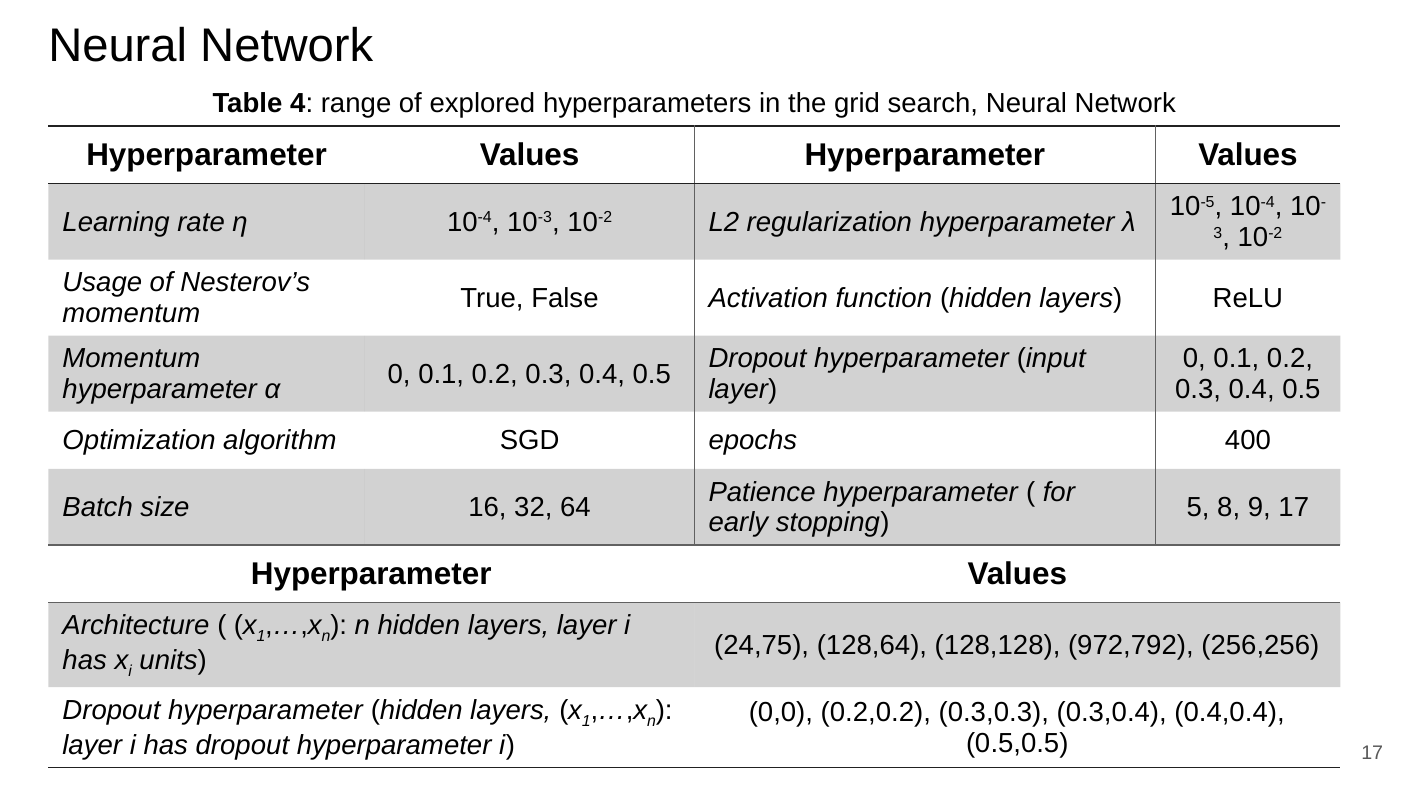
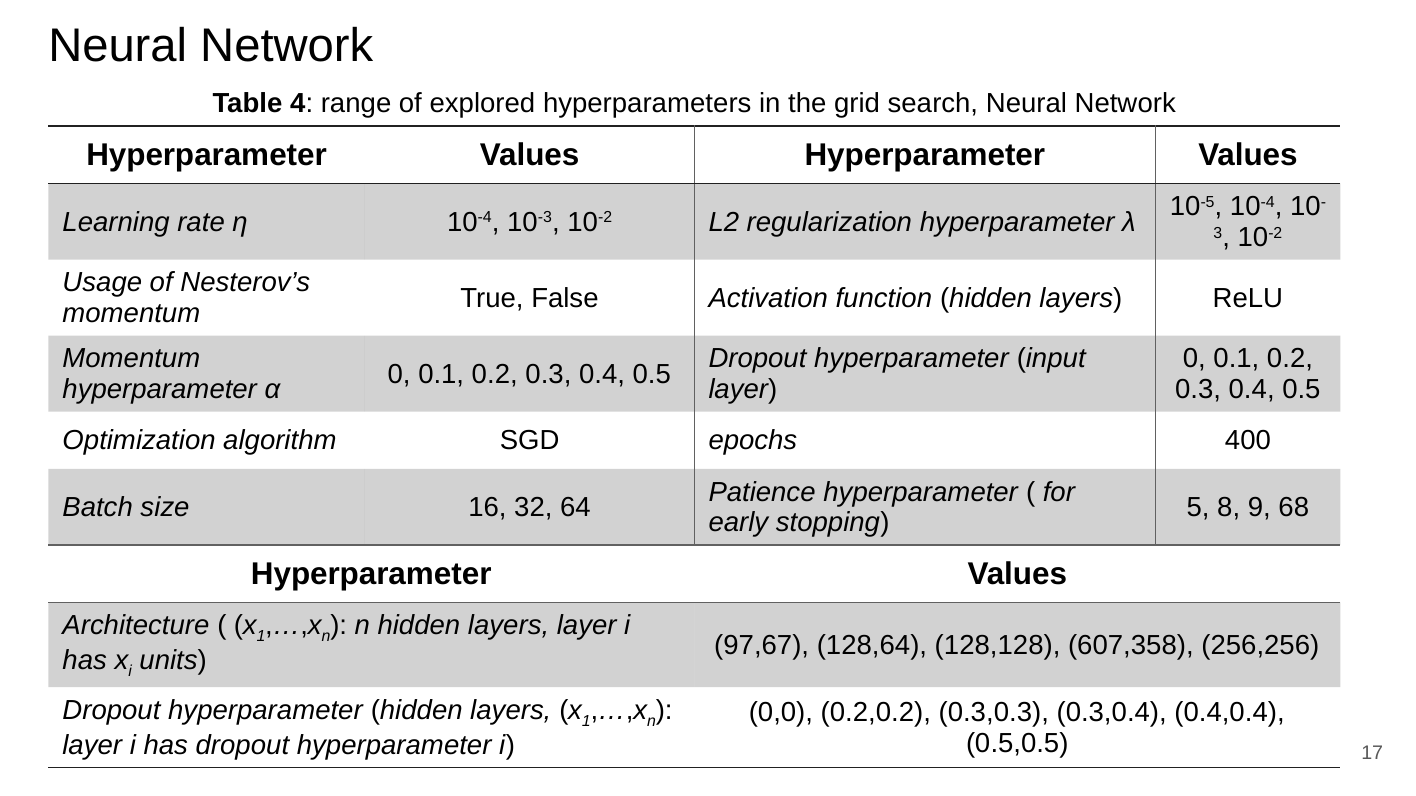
9 17: 17 -> 68
24,75: 24,75 -> 97,67
972,792: 972,792 -> 607,358
